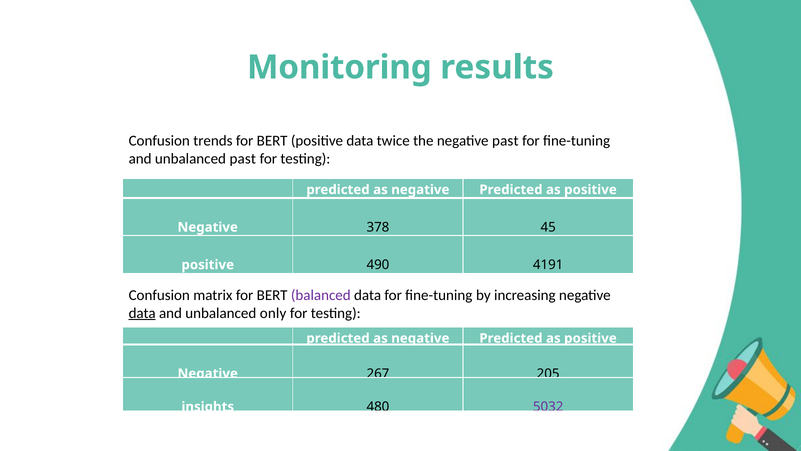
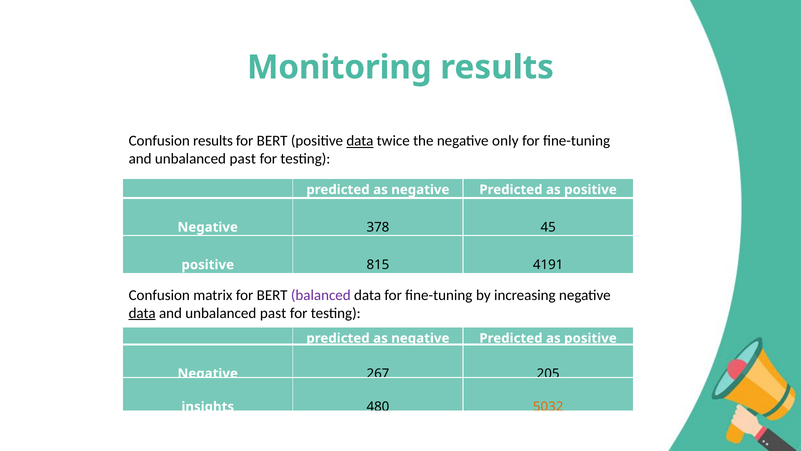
Confusion trends: trends -> results
data at (360, 141) underline: none -> present
negative past: past -> only
490: 490 -> 815
only at (273, 313): only -> past
5032 colour: purple -> orange
